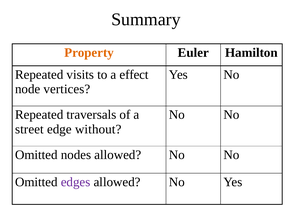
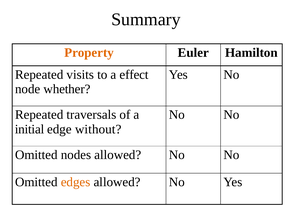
vertices: vertices -> whether
street: street -> initial
edges colour: purple -> orange
